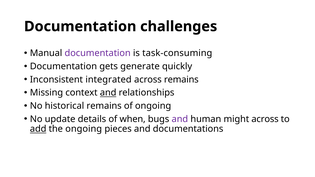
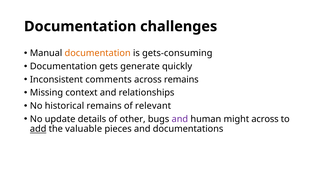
documentation at (98, 53) colour: purple -> orange
task-consuming: task-consuming -> gets-consuming
integrated: integrated -> comments
and at (108, 93) underline: present -> none
of ongoing: ongoing -> relevant
when: when -> other
the ongoing: ongoing -> valuable
